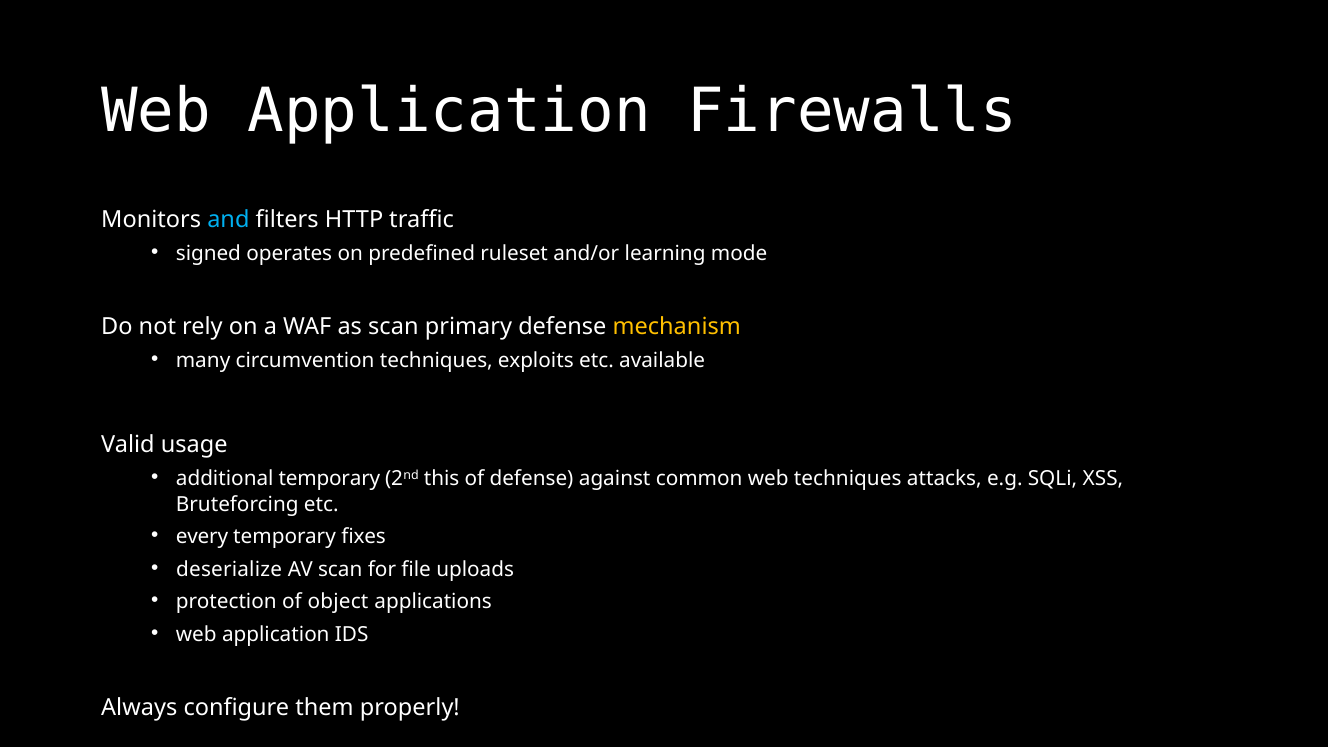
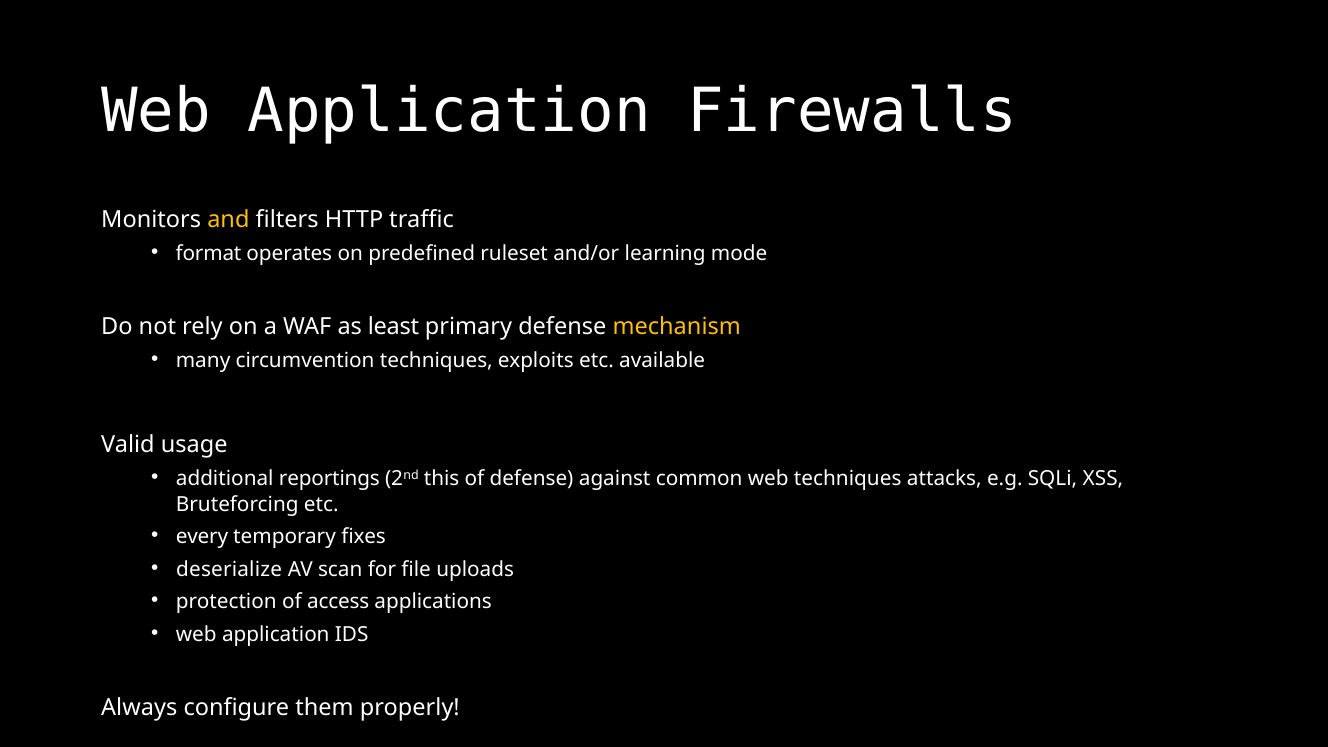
and colour: light blue -> yellow
signed: signed -> format
as scan: scan -> least
additional temporary: temporary -> reportings
object: object -> access
